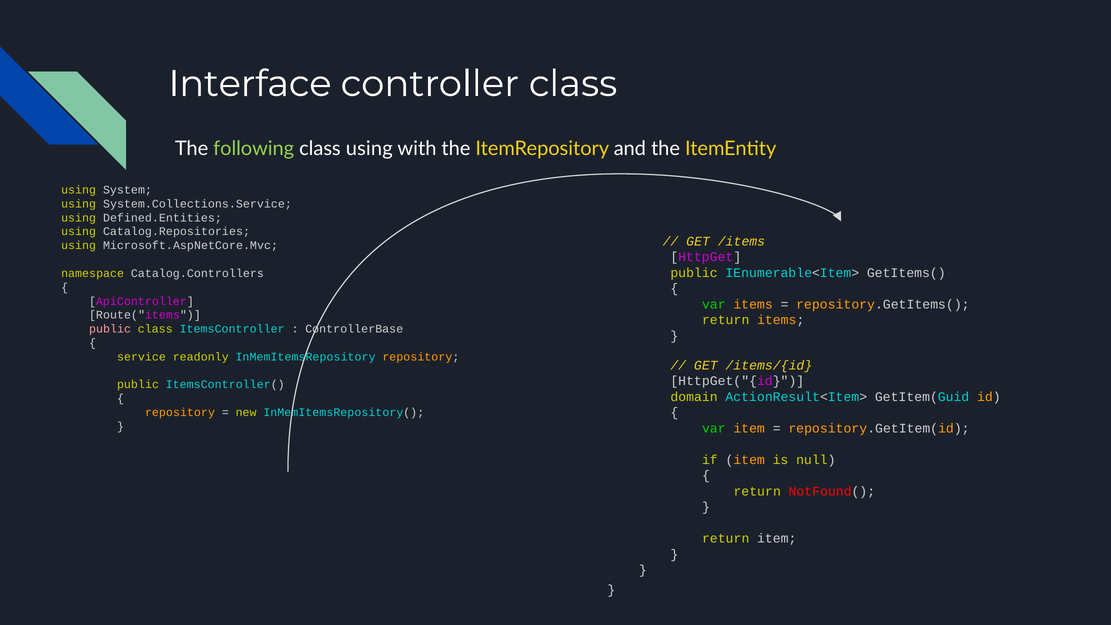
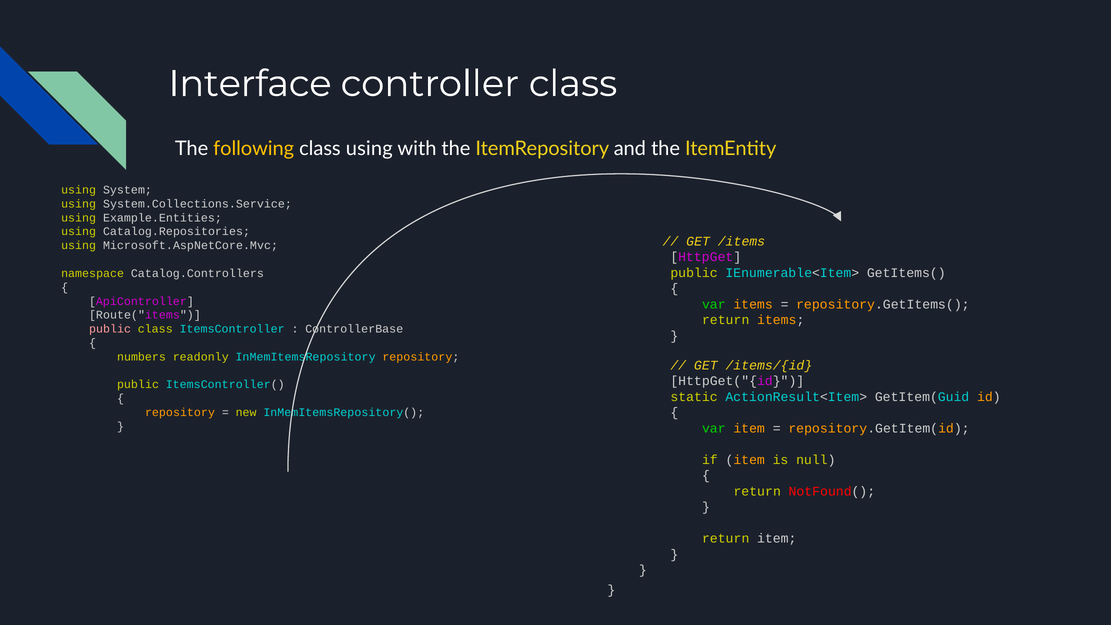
following colour: light green -> yellow
Defined.Entities: Defined.Entities -> Example.Entities
service: service -> numbers
domain: domain -> static
